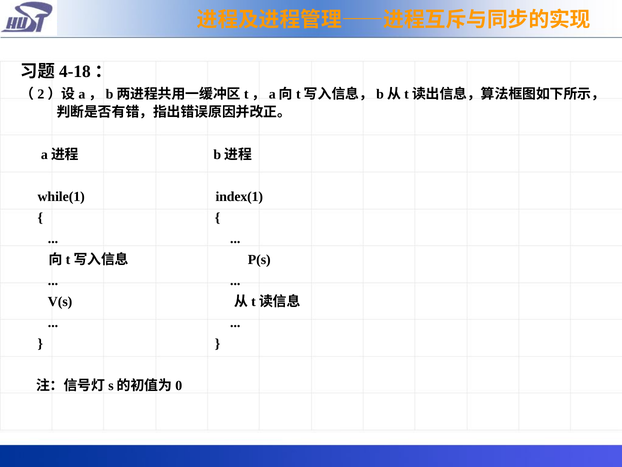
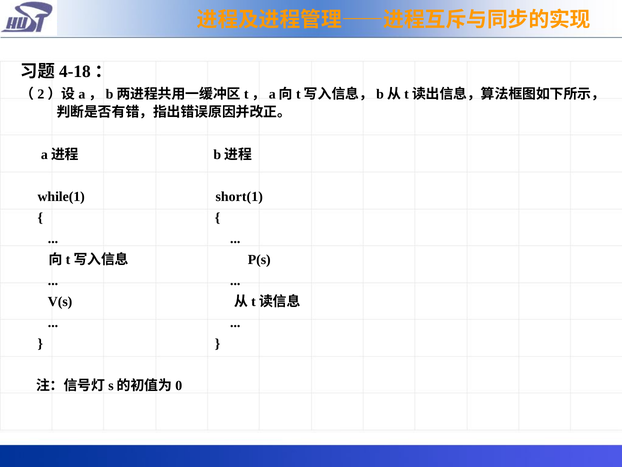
index(1: index(1 -> short(1
